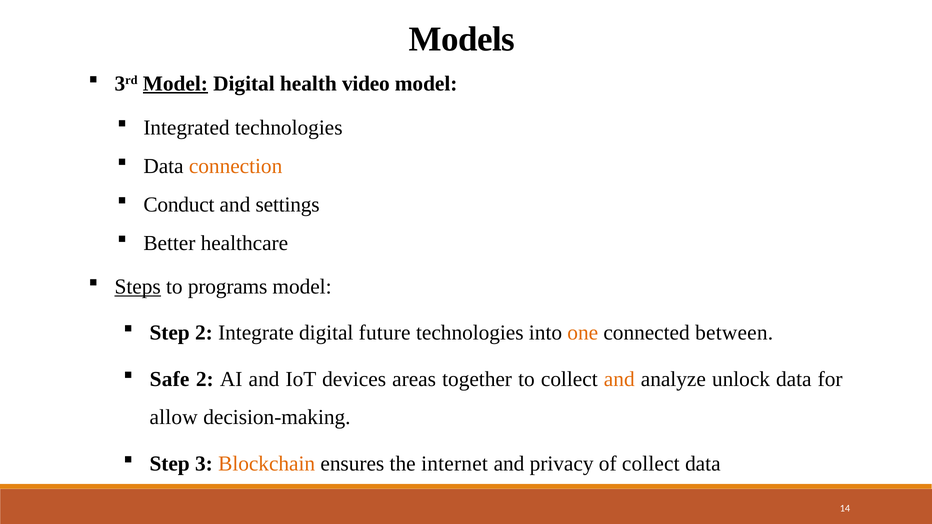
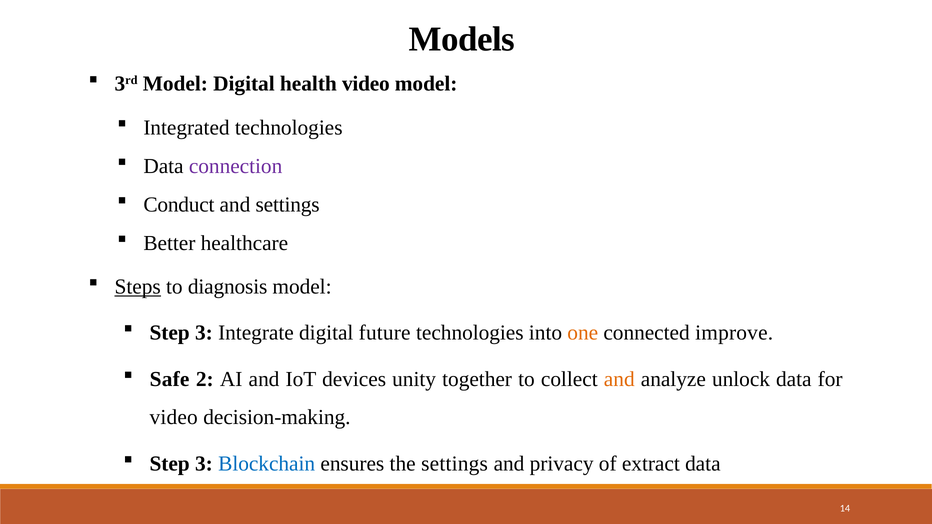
Model at (175, 84) underline: present -> none
connection colour: orange -> purple
programs: programs -> diagnosis
2 at (204, 333): 2 -> 3
between: between -> improve
areas: areas -> unity
allow at (174, 418): allow -> video
Blockchain colour: orange -> blue
the internet: internet -> settings
of collect: collect -> extract
